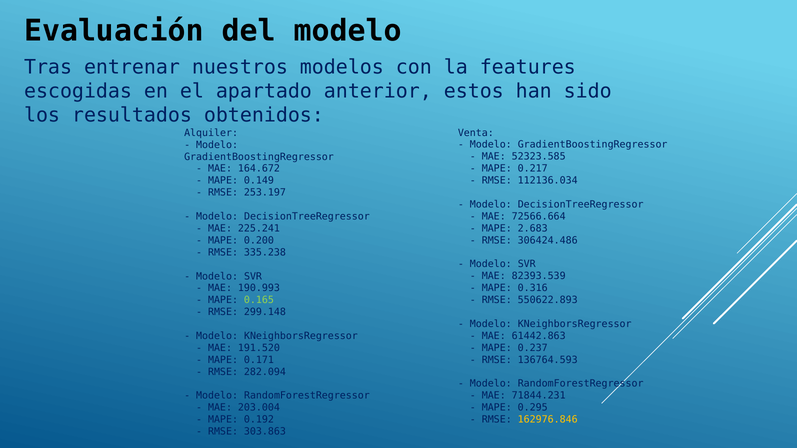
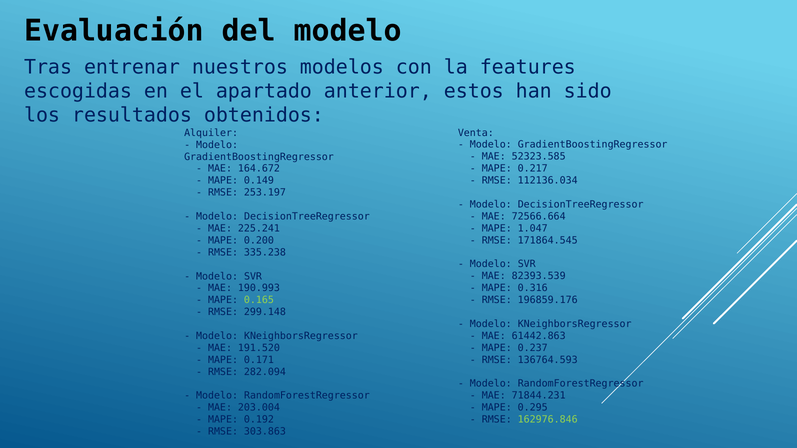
2.683: 2.683 -> 1.047
306424.486: 306424.486 -> 171864.545
550622.893: 550622.893 -> 196859.176
162976.846 colour: yellow -> light green
